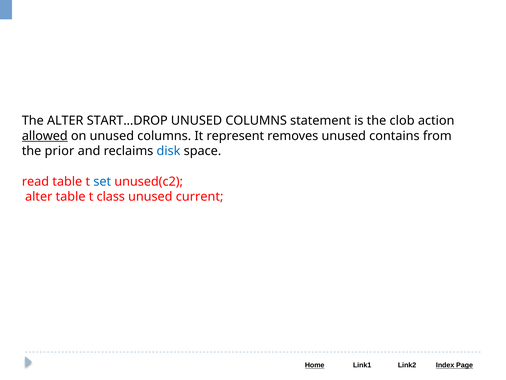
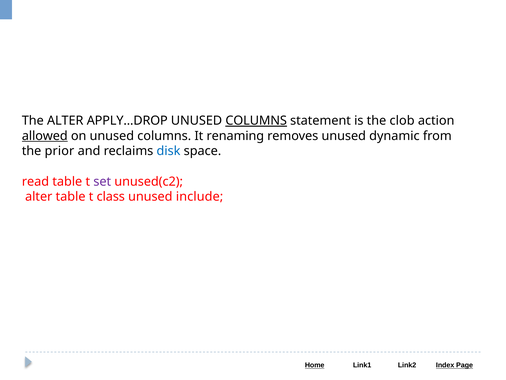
START...DROP: START...DROP -> APPLY...DROP
COLUMNS at (256, 121) underline: none -> present
represent: represent -> renaming
contains: contains -> dynamic
set colour: blue -> purple
current: current -> include
